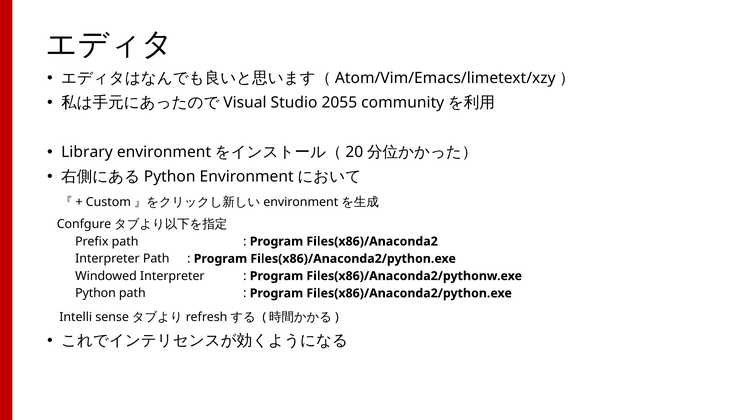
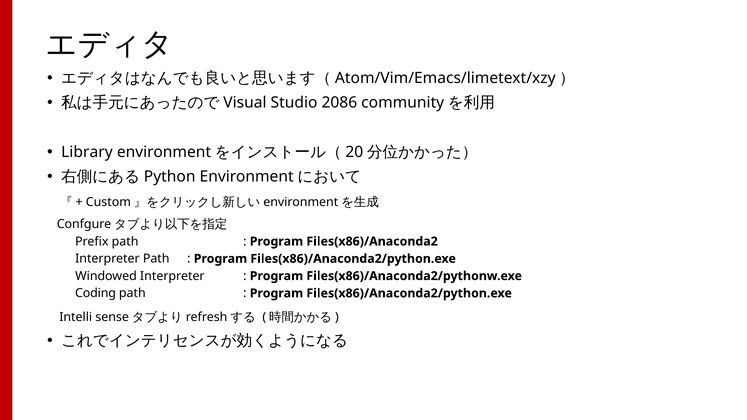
2055: 2055 -> 2086
Python: Python -> Coding
